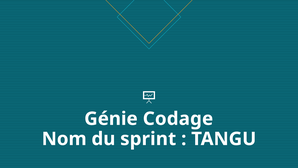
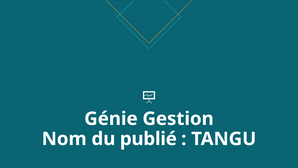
Codage: Codage -> Gestion
sprint: sprint -> publié
